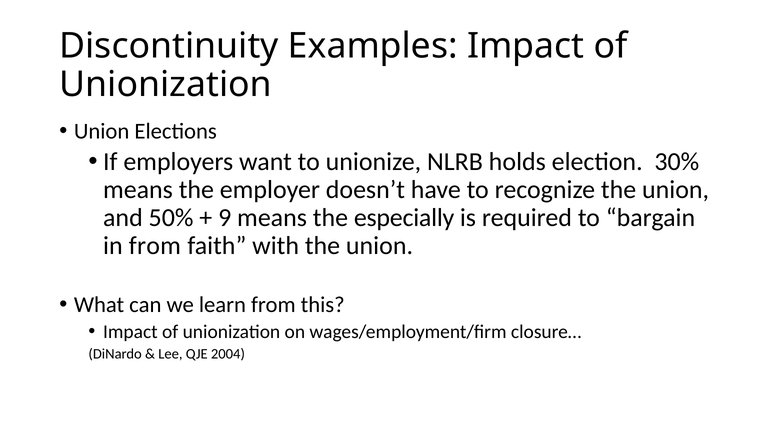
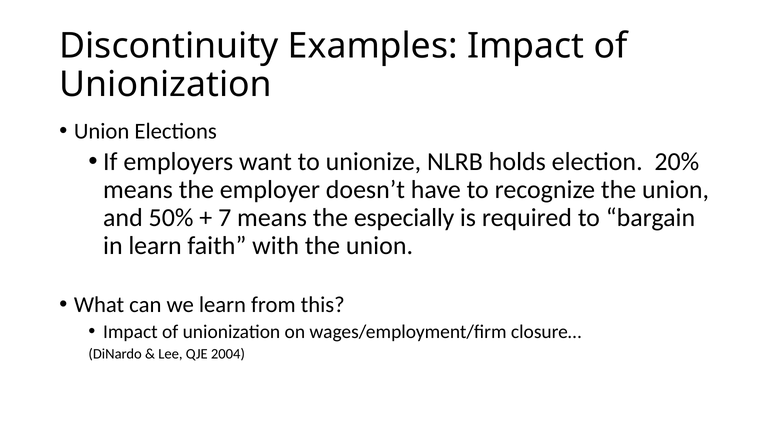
30%: 30% -> 20%
9: 9 -> 7
in from: from -> learn
